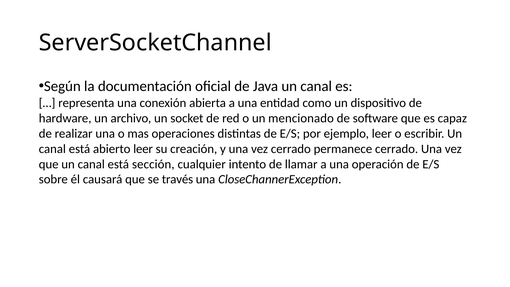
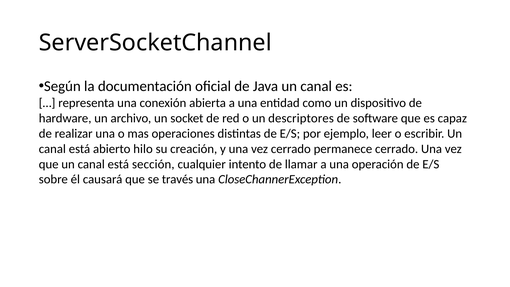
mencionado: mencionado -> descriptores
abierto leer: leer -> hilo
